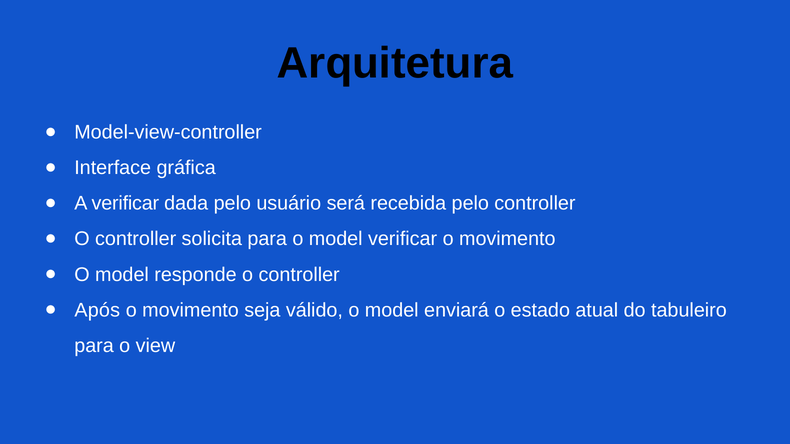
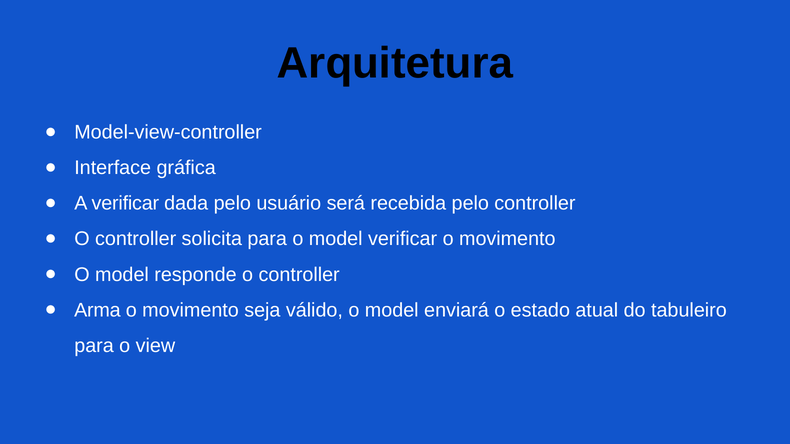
Após: Após -> Arma
